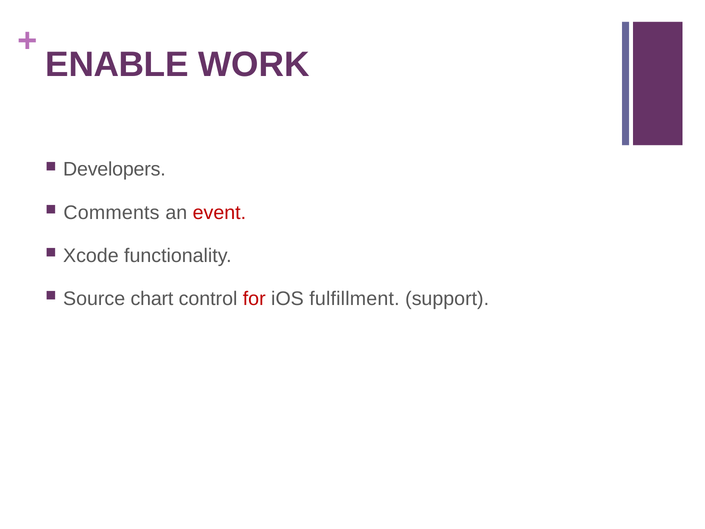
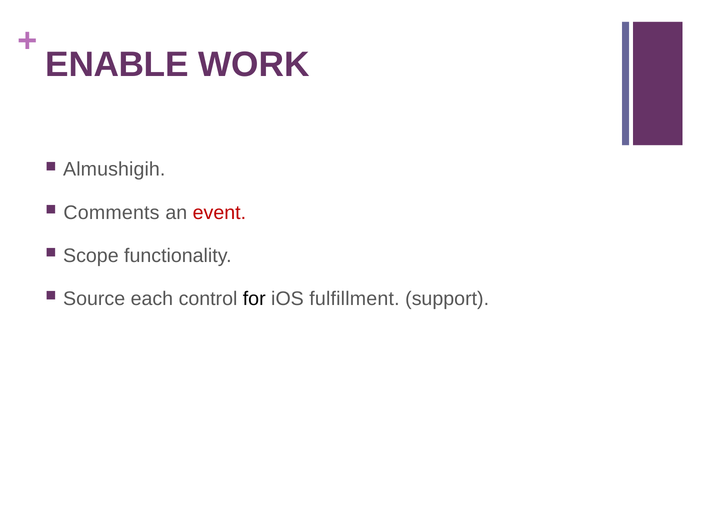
Developers: Developers -> Almushigih
Xcode: Xcode -> Scope
chart: chart -> each
for colour: red -> black
